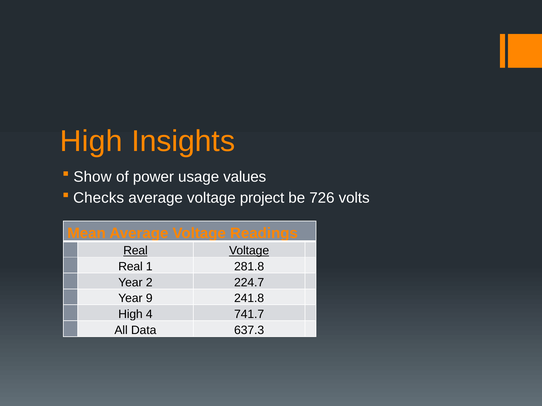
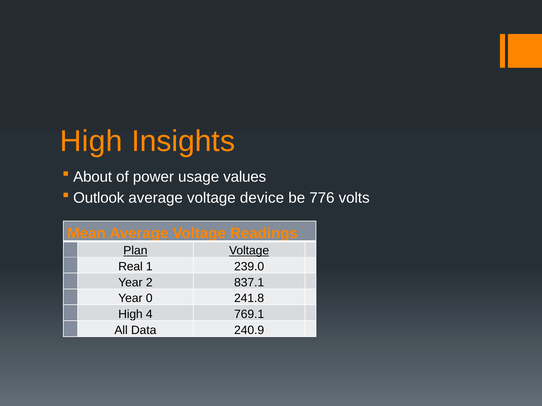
Show: Show -> About
Checks: Checks -> Outlook
project: project -> device
726: 726 -> 776
Real at (135, 251): Real -> Plan
281.8: 281.8 -> 239.0
224.7: 224.7 -> 837.1
9: 9 -> 0
741.7: 741.7 -> 769.1
637.3: 637.3 -> 240.9
